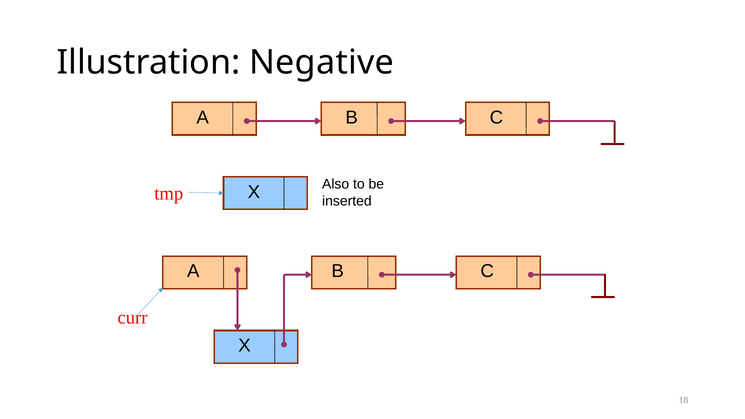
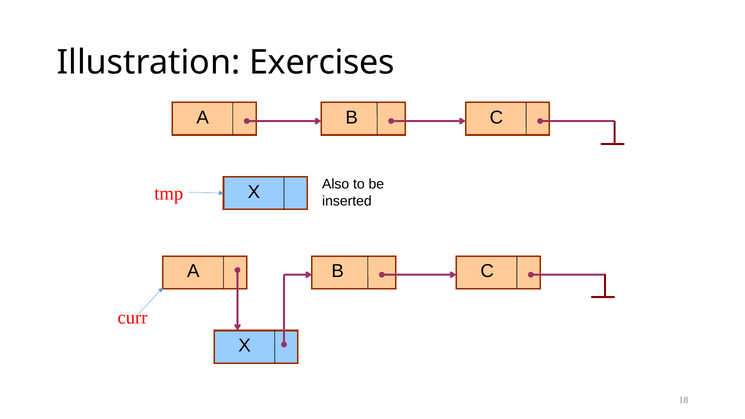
Negative: Negative -> Exercises
